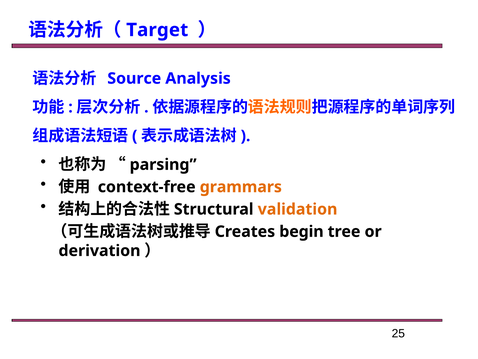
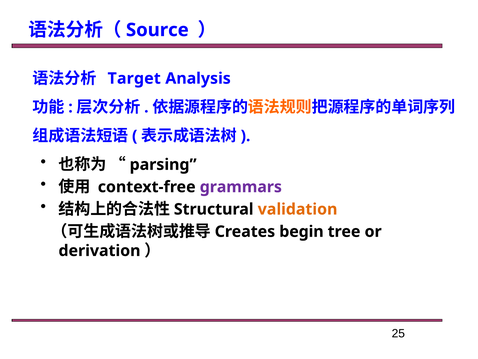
Target: Target -> Source
Source: Source -> Target
grammars colour: orange -> purple
